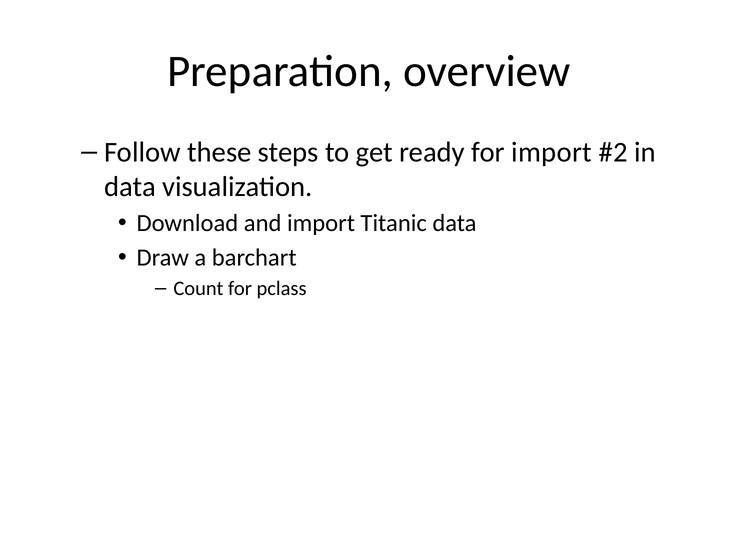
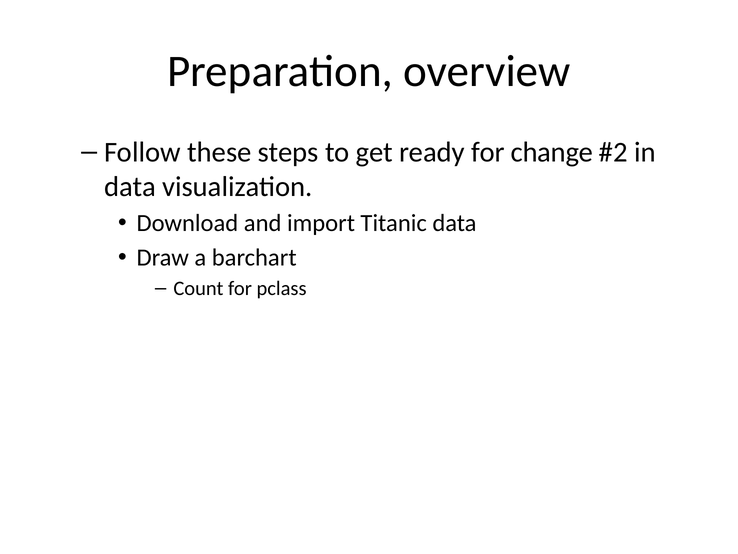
for import: import -> change
